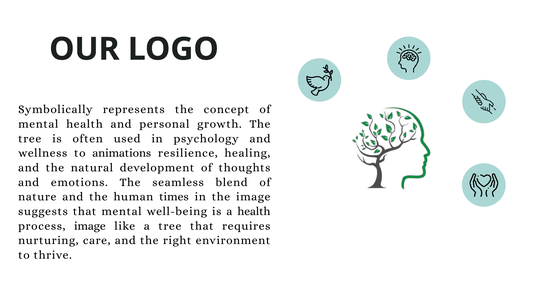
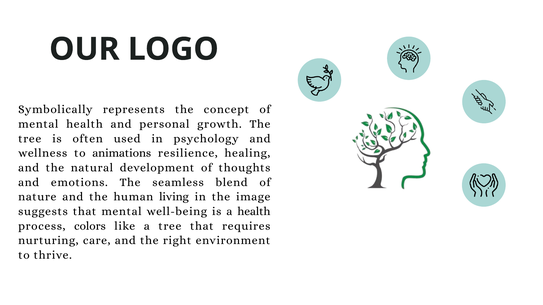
times: times -> living
process image: image -> colors
